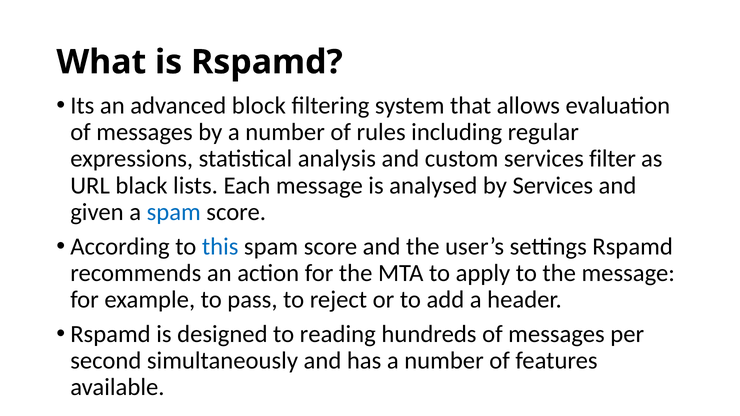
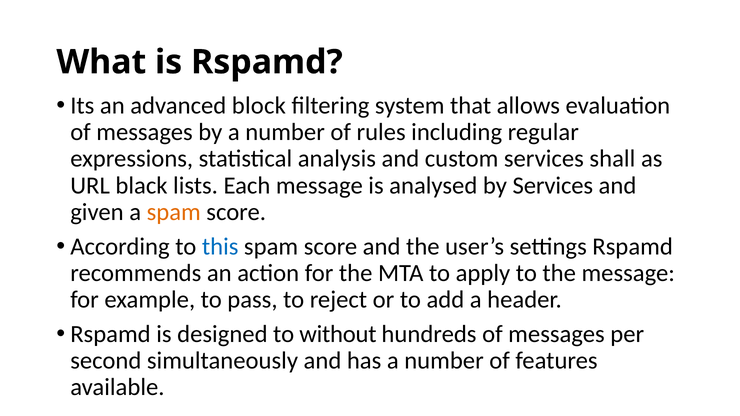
filter: filter -> shall
spam at (174, 212) colour: blue -> orange
reading: reading -> without
